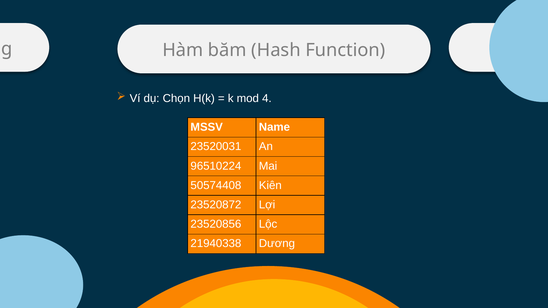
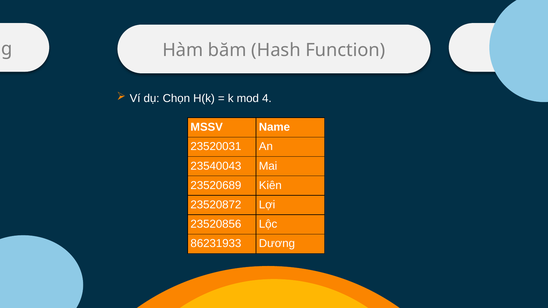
96510224: 96510224 -> 23540043
50574408: 50574408 -> 23520689
21940338: 21940338 -> 86231933
